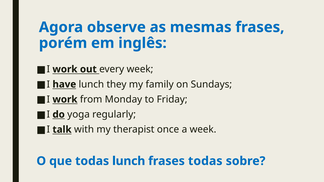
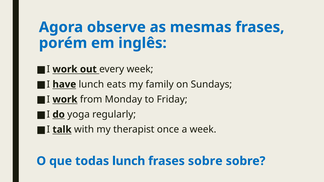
they: they -> eats
frases todas: todas -> sobre
